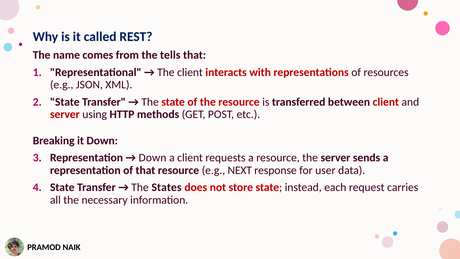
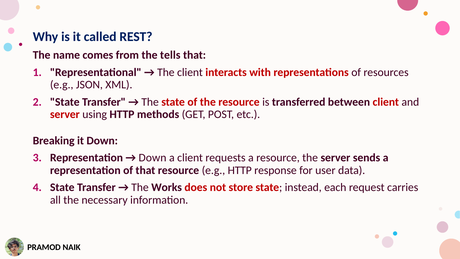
e.g NEXT: NEXT -> HTTP
States: States -> Works
